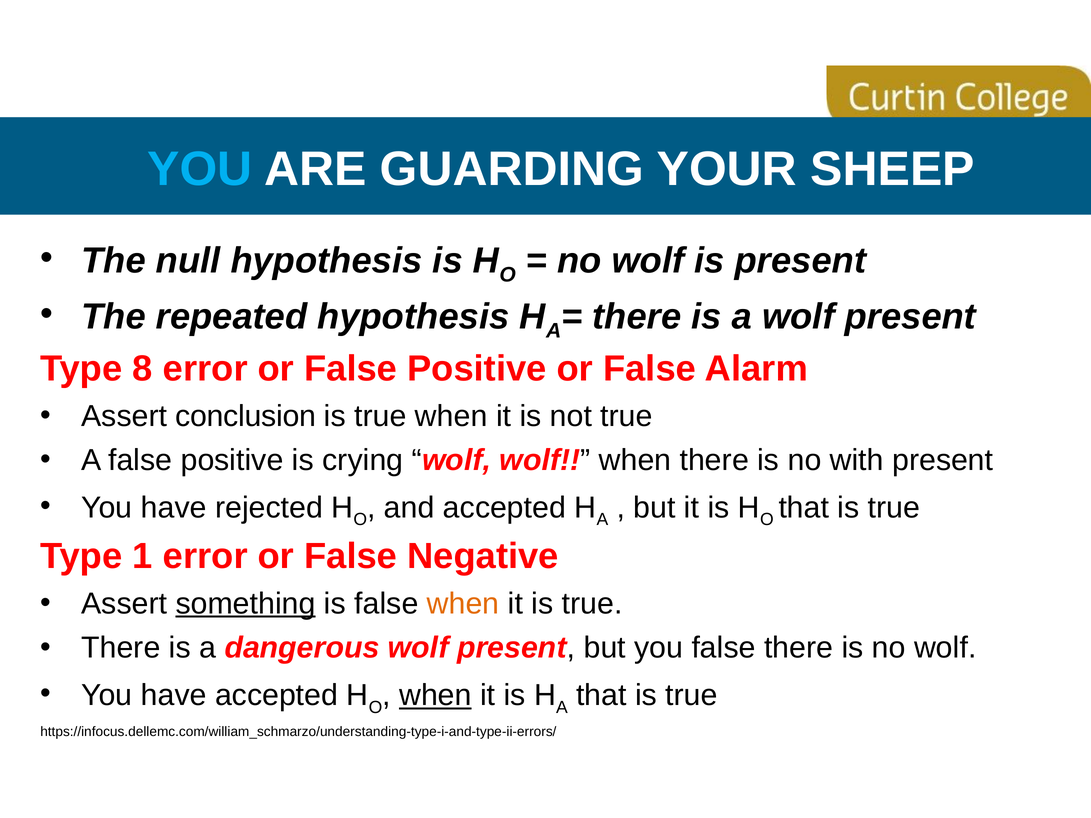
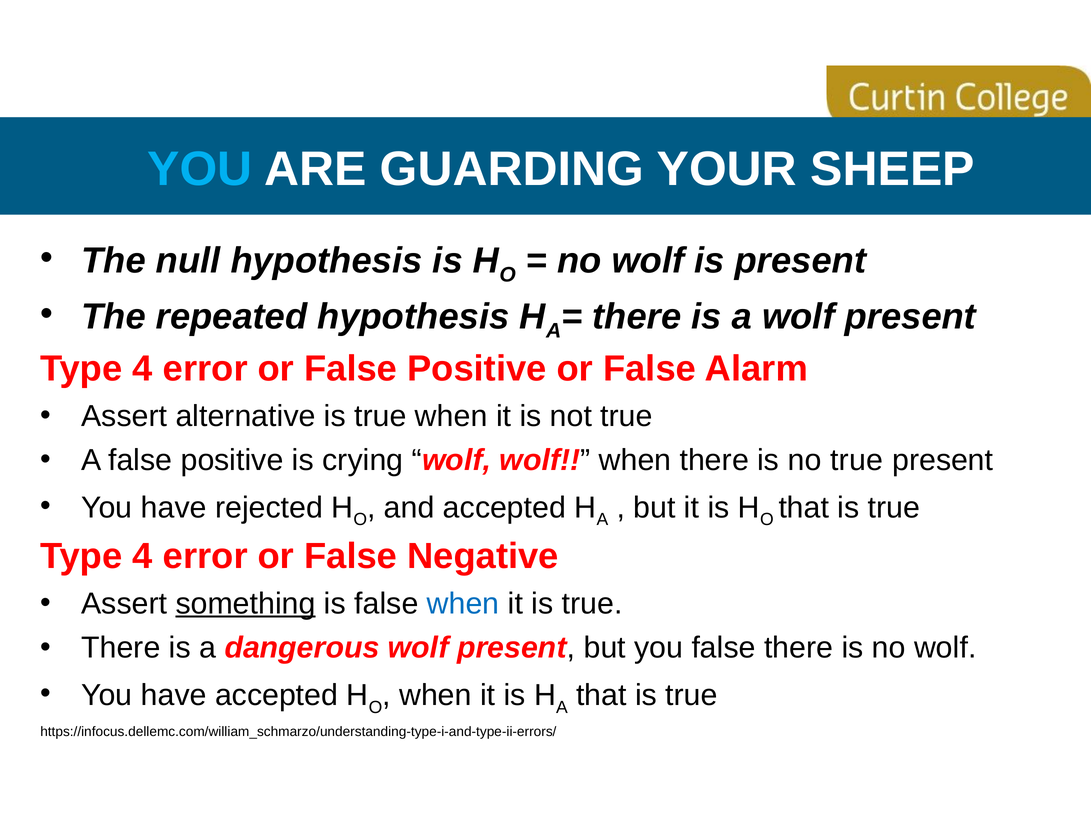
8 at (143, 369): 8 -> 4
conclusion: conclusion -> alternative
no with: with -> true
1 at (143, 556): 1 -> 4
when at (463, 604) colour: orange -> blue
when at (435, 696) underline: present -> none
